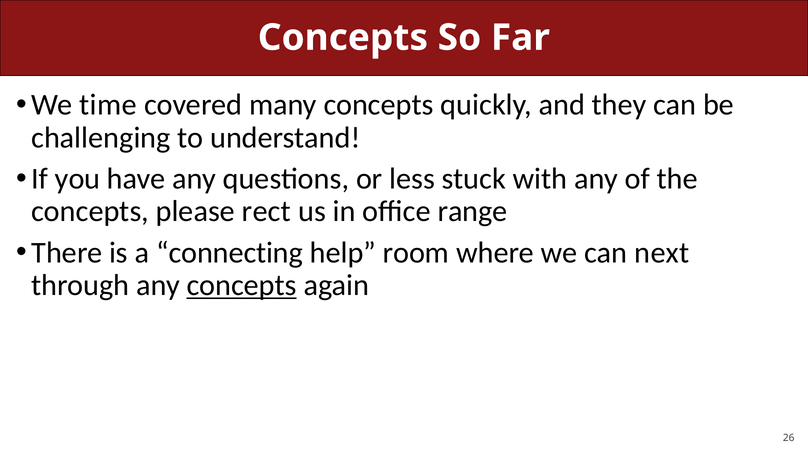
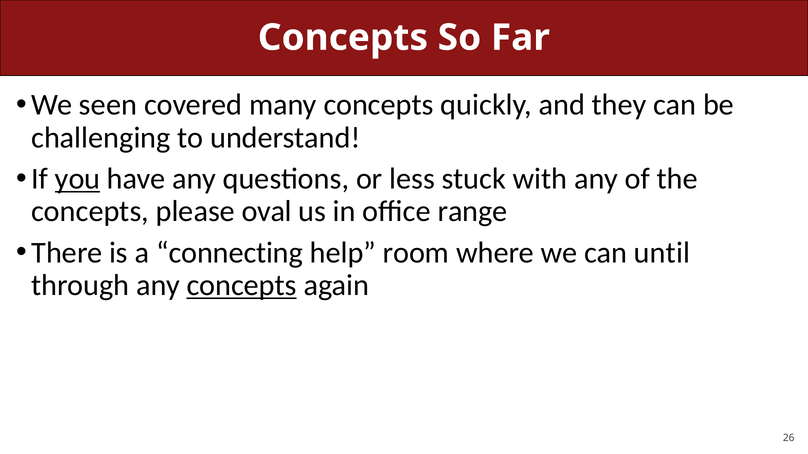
time: time -> seen
you underline: none -> present
rect: rect -> oval
next: next -> until
